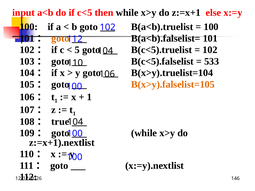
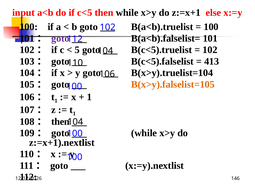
goto at (60, 38) colour: orange -> purple
533: 533 -> 413
true at (60, 122): true -> then
